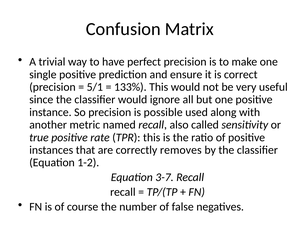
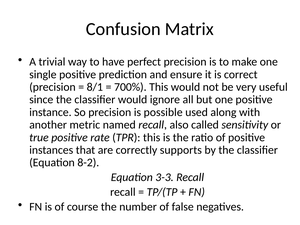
5/1: 5/1 -> 8/1
133%: 133% -> 700%
removes: removes -> supports
1-2: 1-2 -> 8-2
3-7: 3-7 -> 3-3
